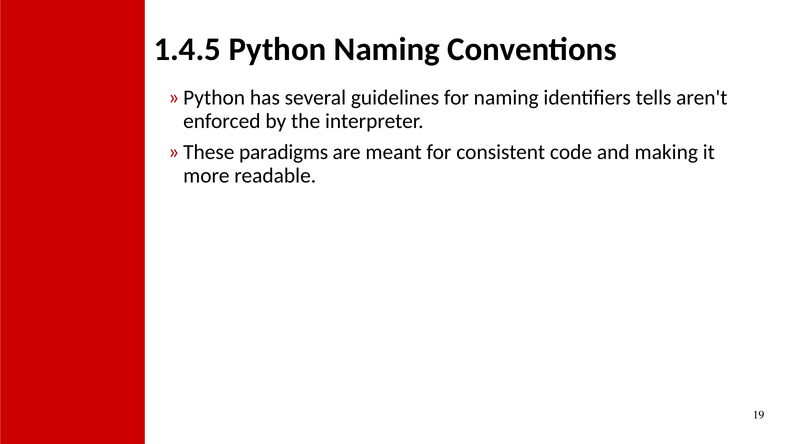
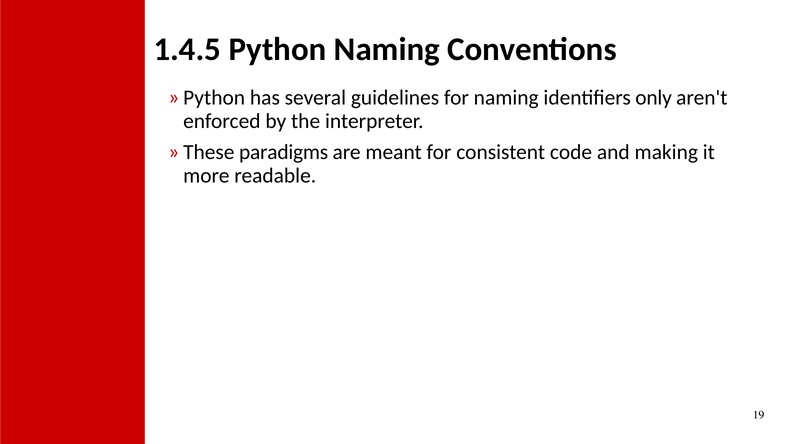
tells: tells -> only
